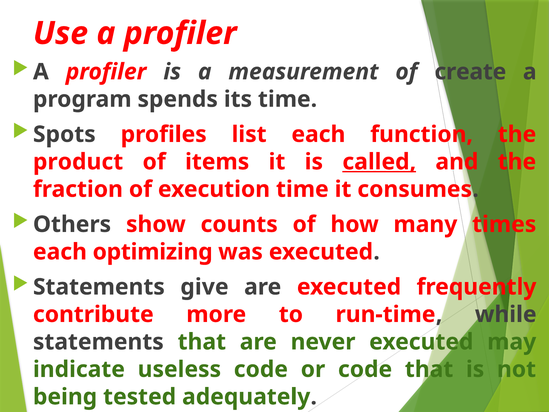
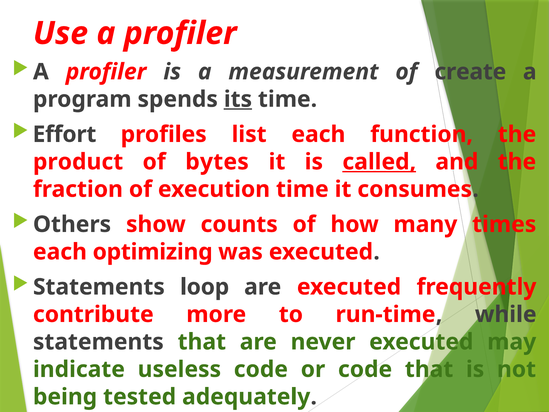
its underline: none -> present
Spots: Spots -> Effort
items: items -> bytes
give: give -> loop
